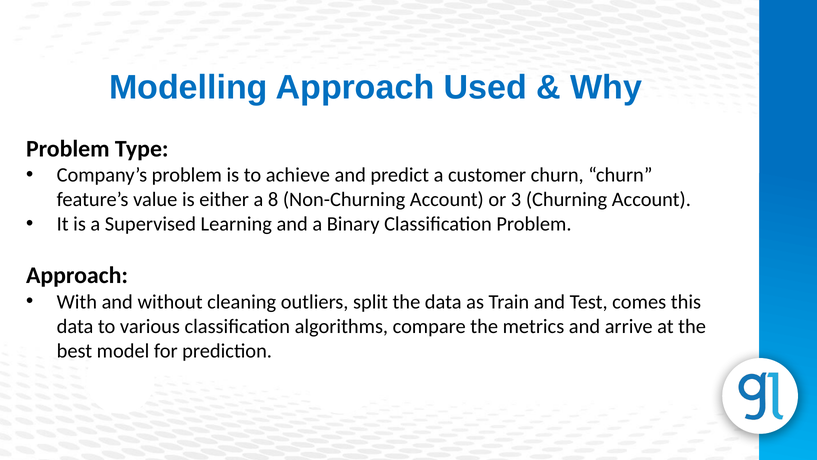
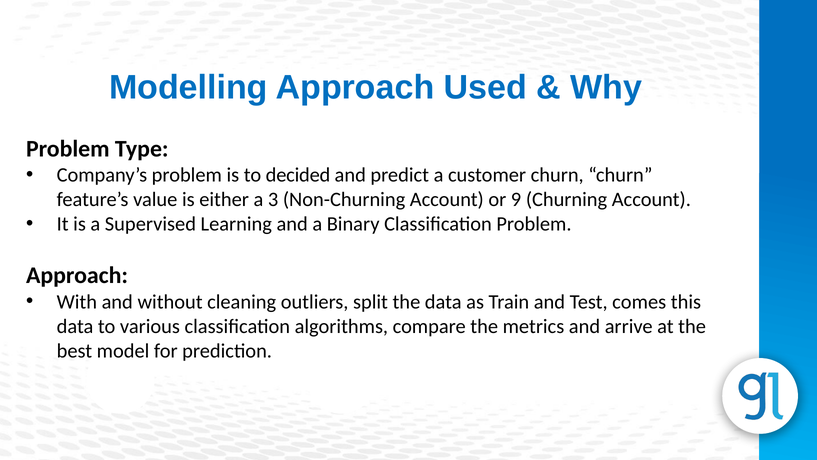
achieve: achieve -> decided
8: 8 -> 3
3: 3 -> 9
